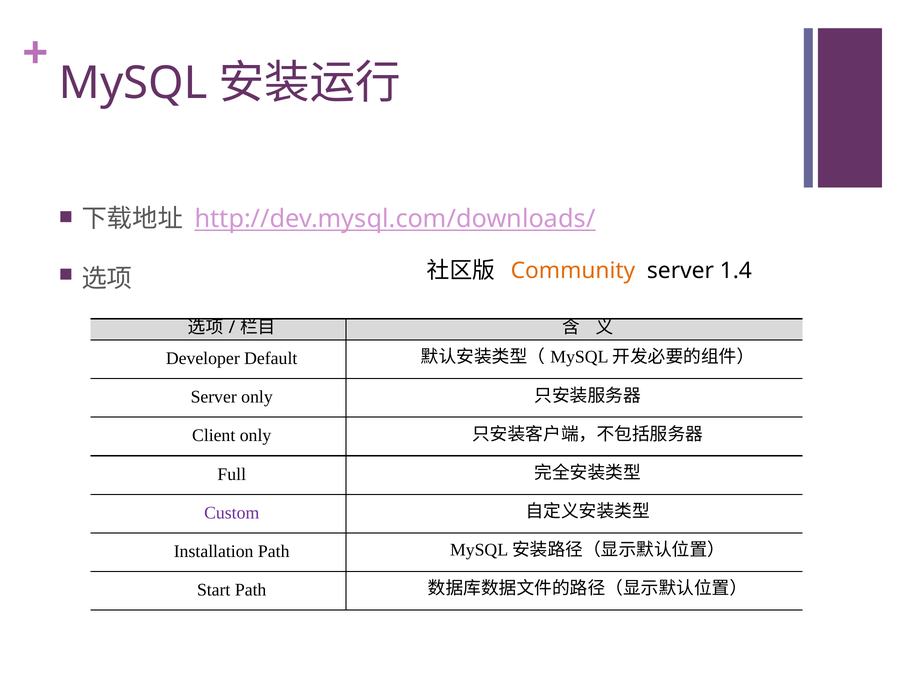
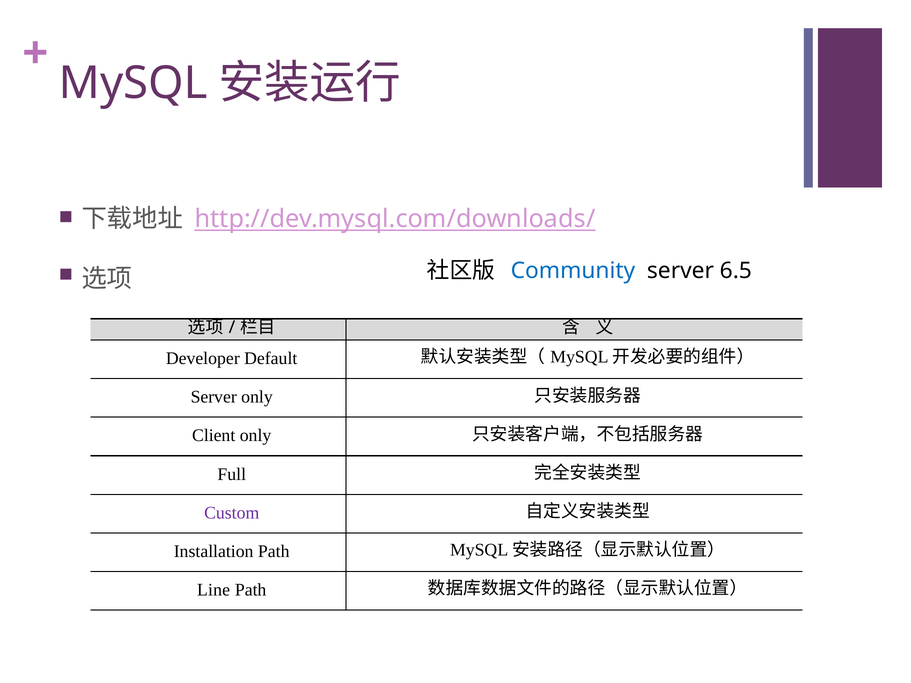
Community colour: orange -> blue
1.4: 1.4 -> 6.5
Start: Start -> Line
